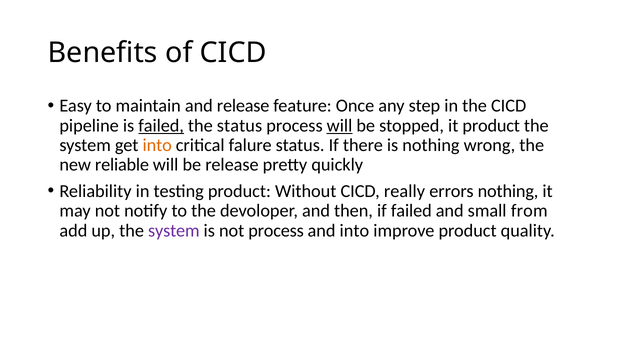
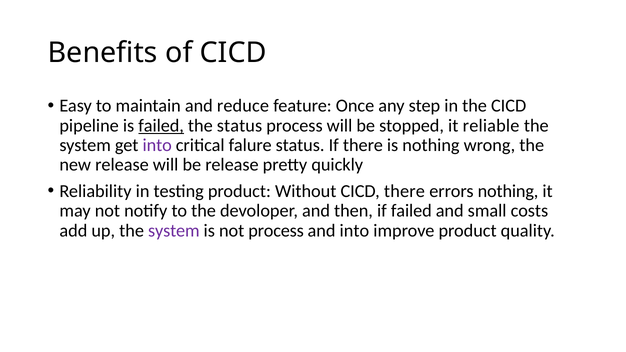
and release: release -> reduce
will at (340, 126) underline: present -> none
it product: product -> reliable
into at (157, 145) colour: orange -> purple
new reliable: reliable -> release
CICD really: really -> there
from: from -> costs
